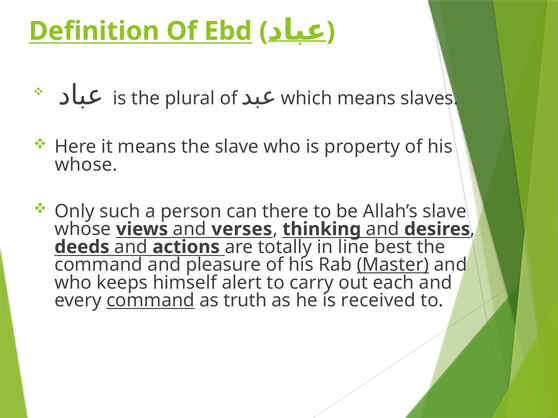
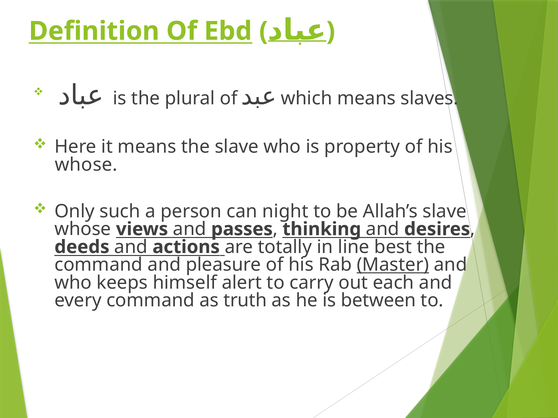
there: there -> night
verses: verses -> passes
command at (151, 301) underline: present -> none
received: received -> between
